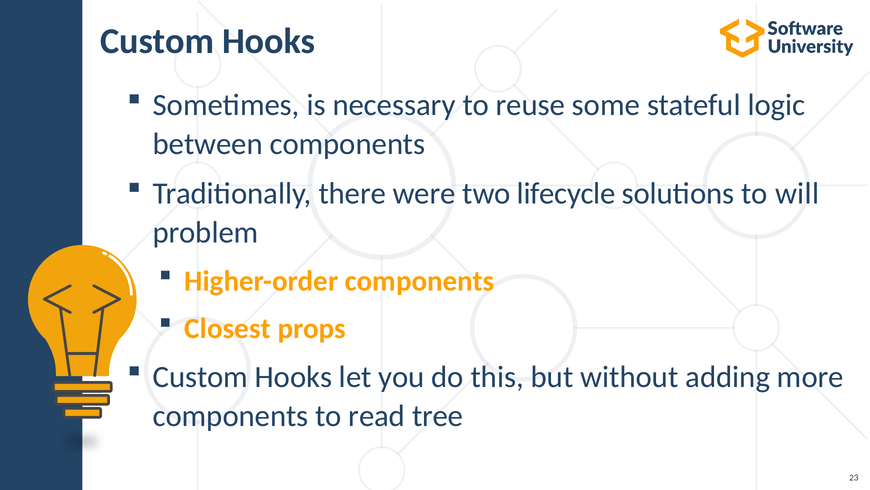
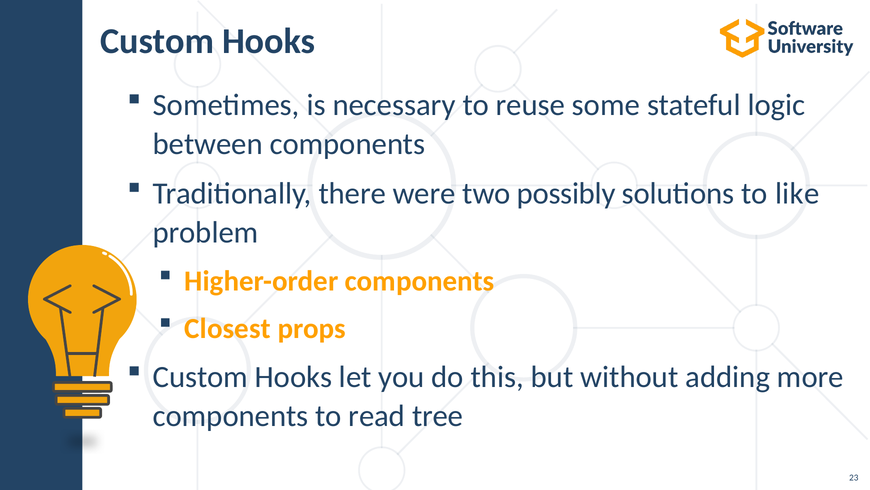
lifecycle: lifecycle -> possibly
will: will -> like
